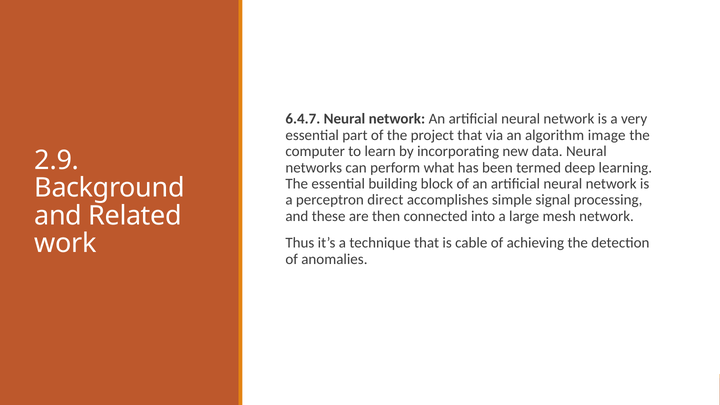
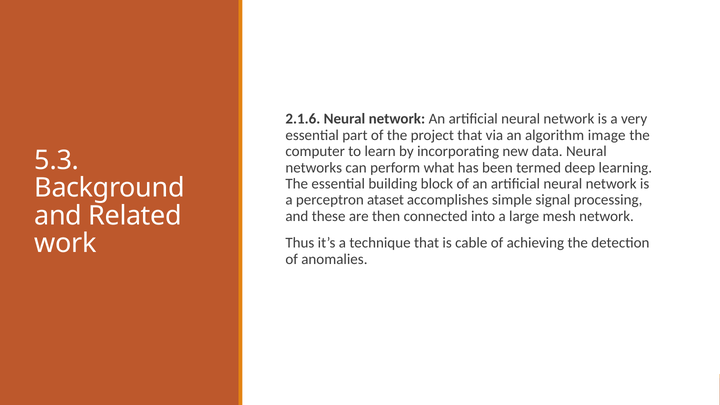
6.4.7: 6.4.7 -> 2.1.6
2.9: 2.9 -> 5.3
direct: direct -> ataset
